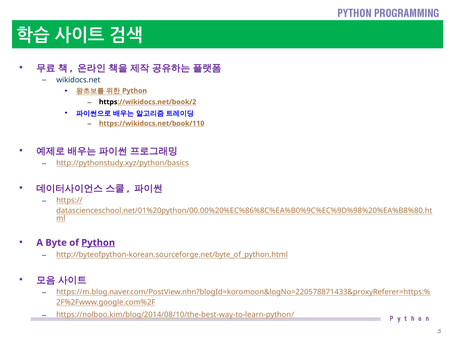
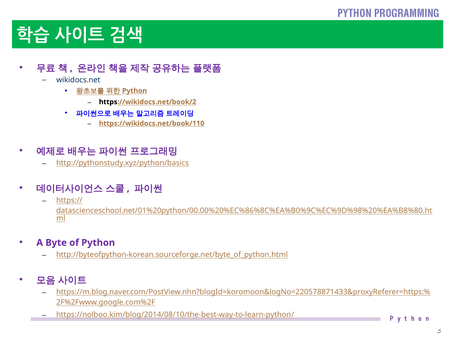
Python at (98, 243) underline: present -> none
